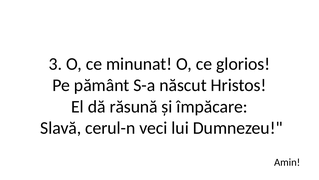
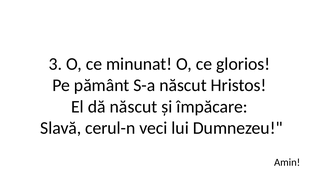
dă răsună: răsună -> născut
